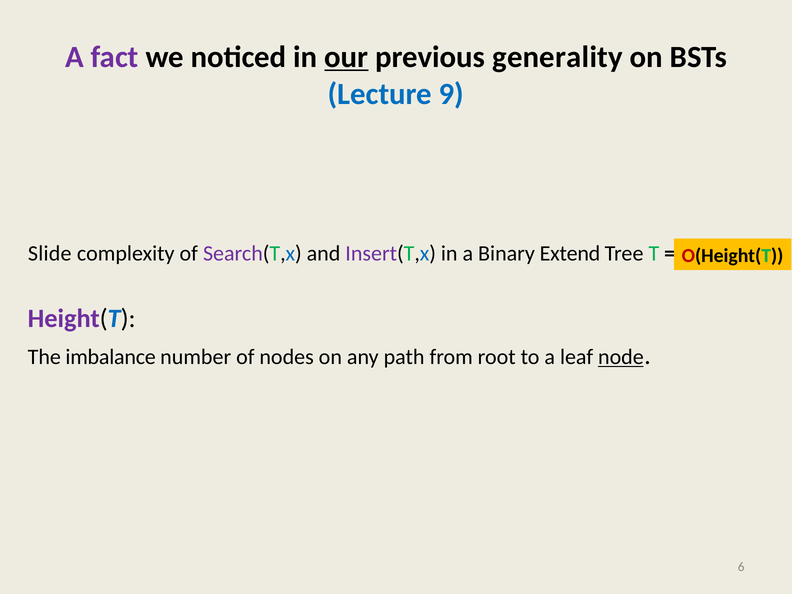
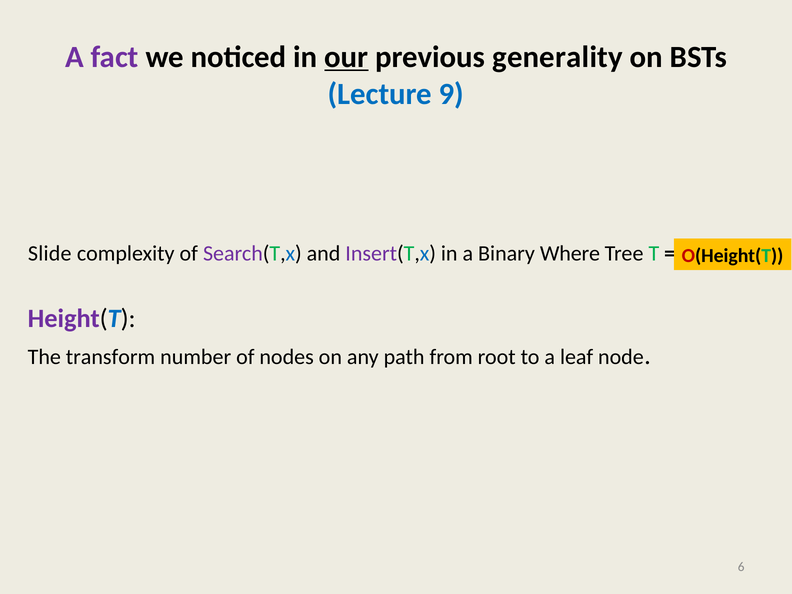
Extend: Extend -> Where
imbalance: imbalance -> transform
node underline: present -> none
